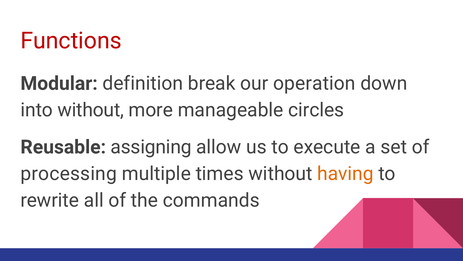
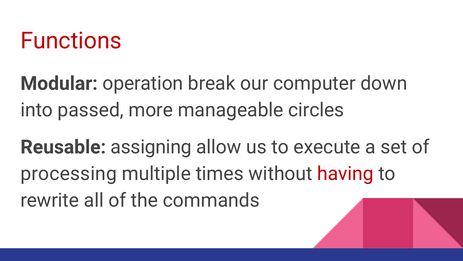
definition: definition -> operation
operation: operation -> computer
into without: without -> passed
having colour: orange -> red
